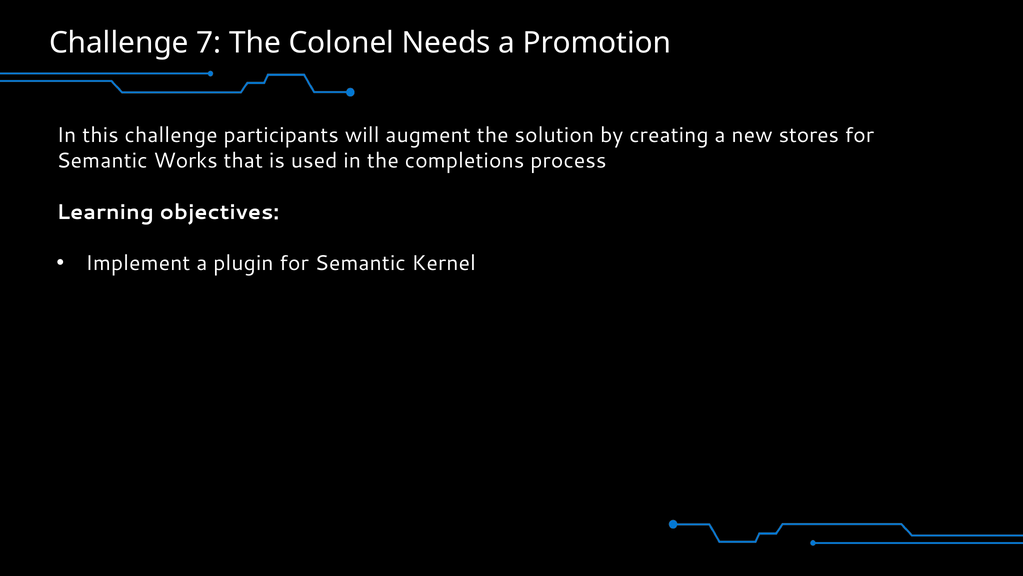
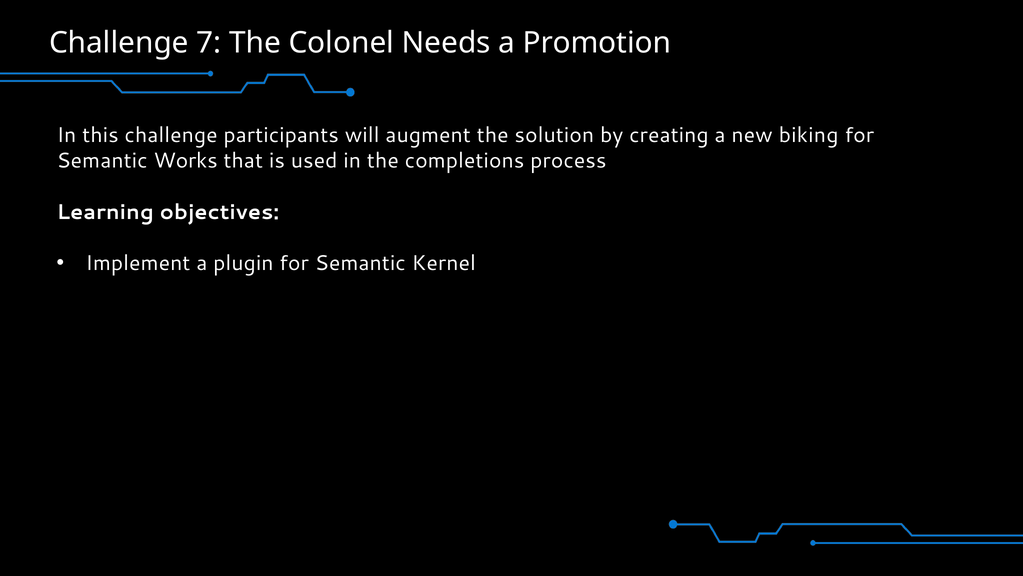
stores: stores -> biking
